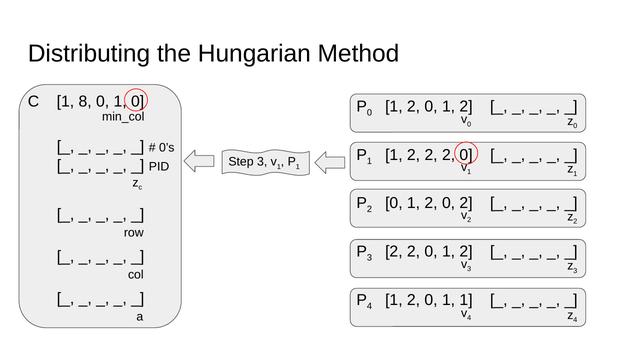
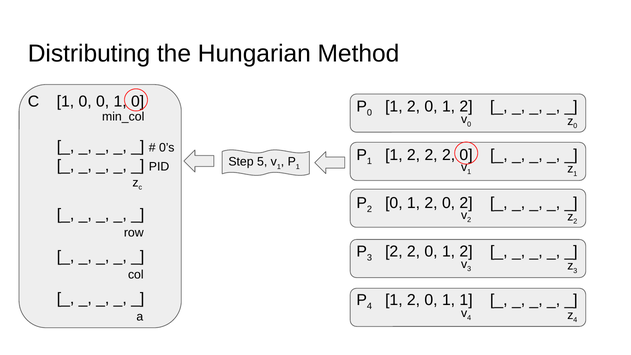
C 1 8: 8 -> 0
Step 3: 3 -> 5
